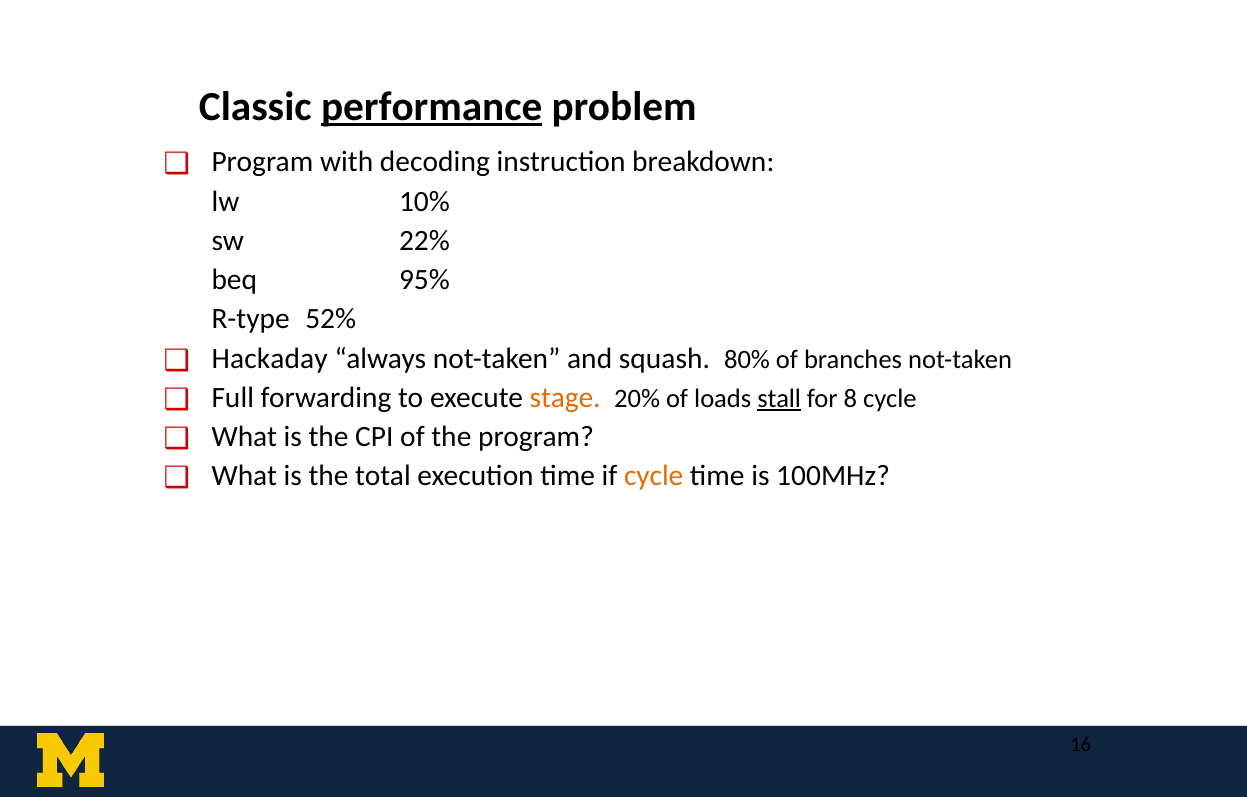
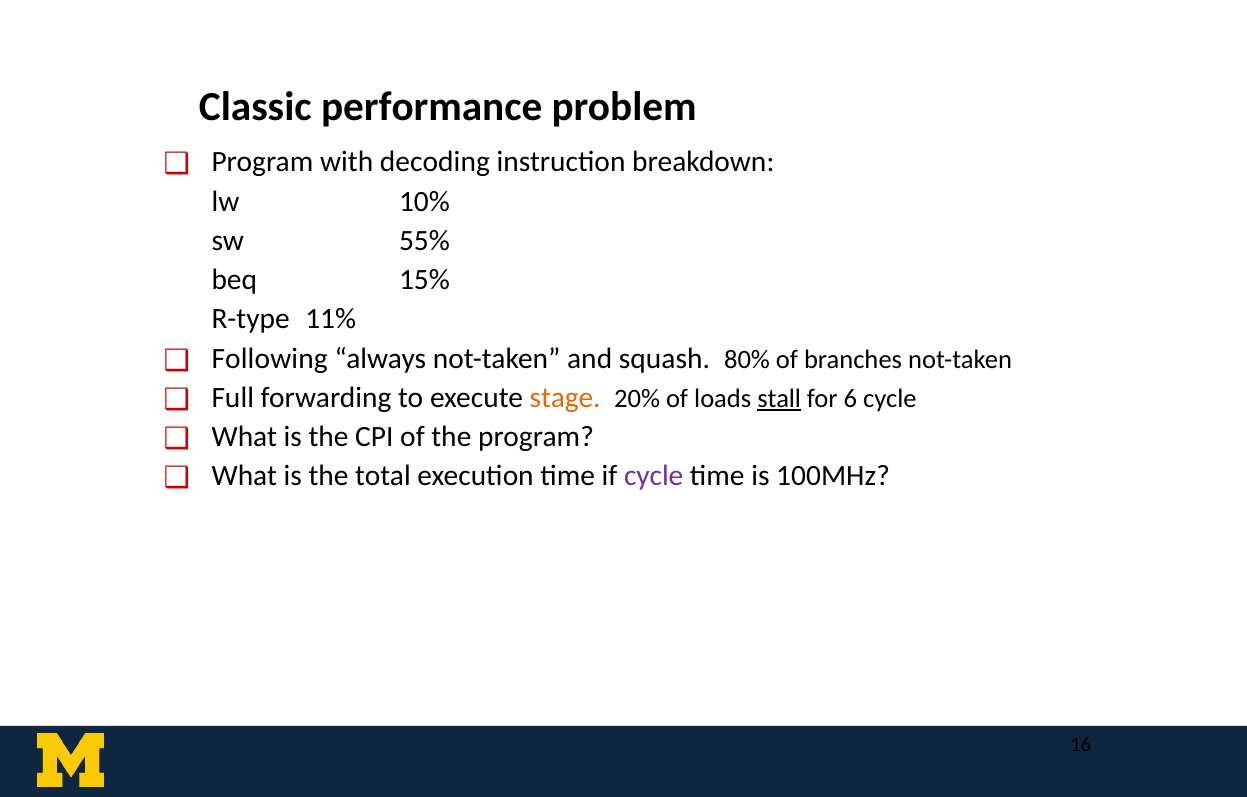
performance underline: present -> none
22%: 22% -> 55%
95%: 95% -> 15%
52%: 52% -> 11%
Hackaday: Hackaday -> Following
8: 8 -> 6
cycle at (654, 476) colour: orange -> purple
